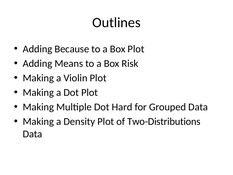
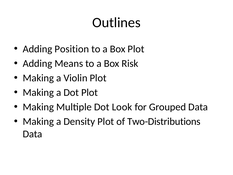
Because: Because -> Position
Hard: Hard -> Look
